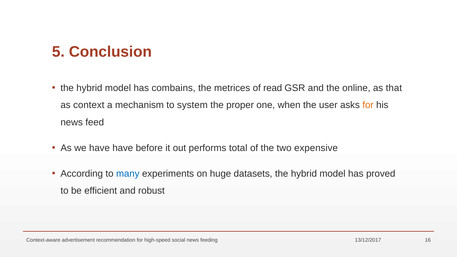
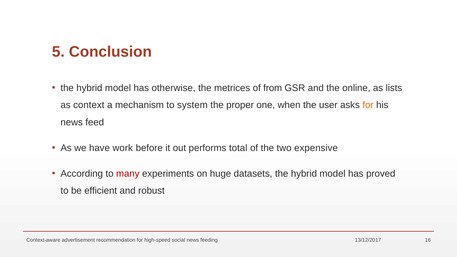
combains: combains -> otherwise
read: read -> from
that: that -> lists
have have: have -> work
many colour: blue -> red
